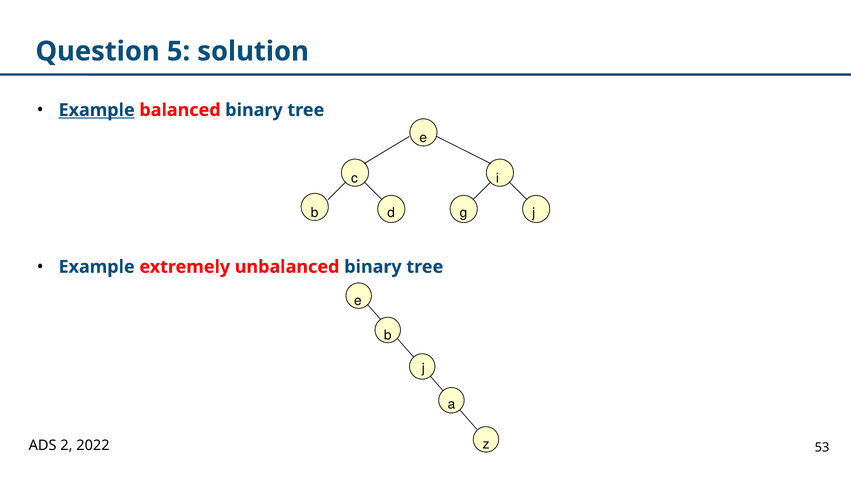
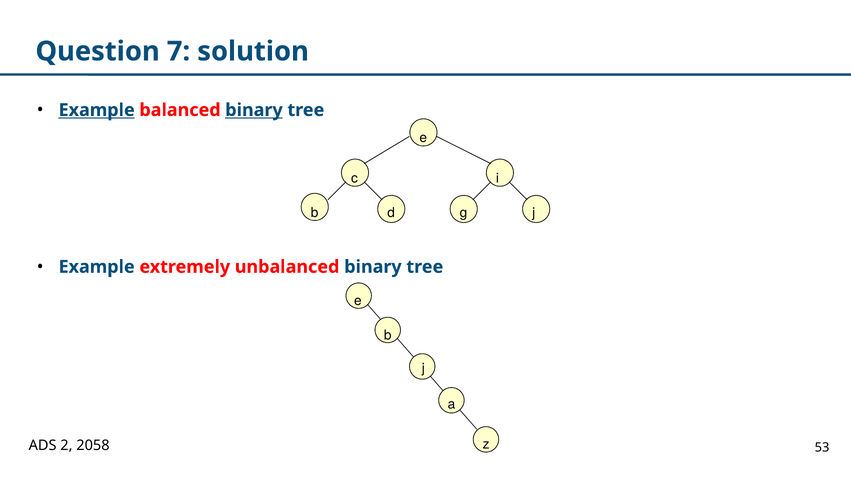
5: 5 -> 7
binary at (254, 110) underline: none -> present
2022: 2022 -> 2058
